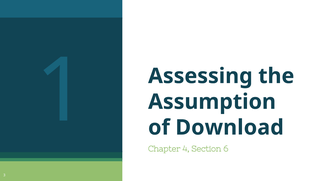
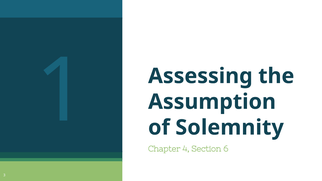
Download: Download -> Solemnity
